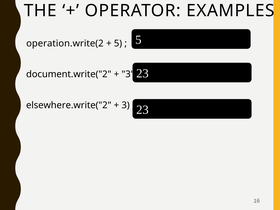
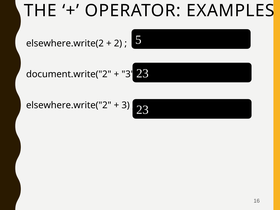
operation.write(2: operation.write(2 -> elsewhere.write(2
5 at (118, 43): 5 -> 2
